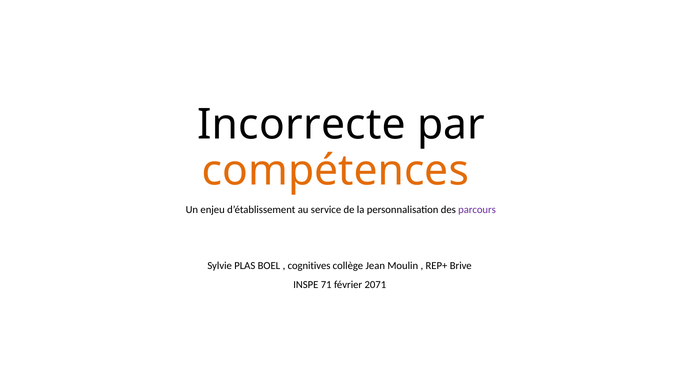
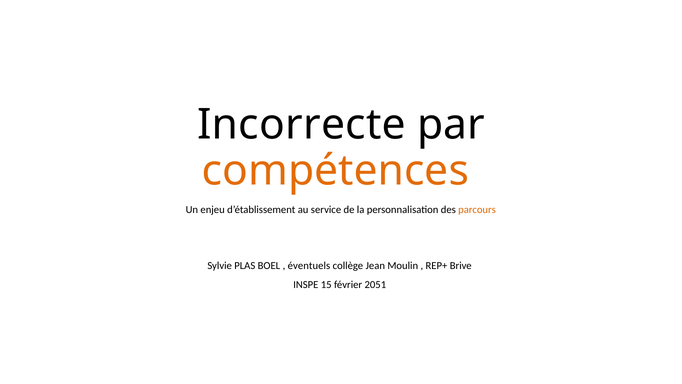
parcours colour: purple -> orange
cognitives: cognitives -> éventuels
71: 71 -> 15
2071: 2071 -> 2051
